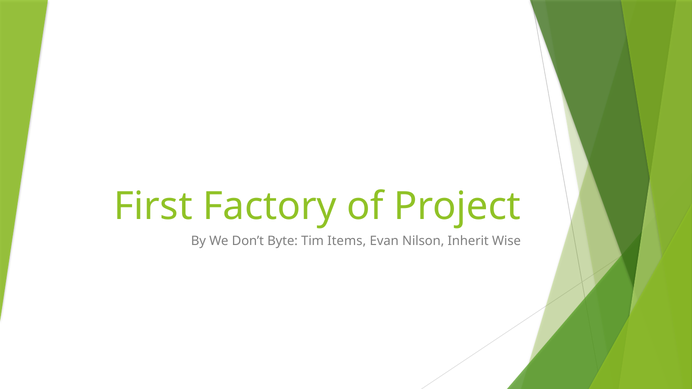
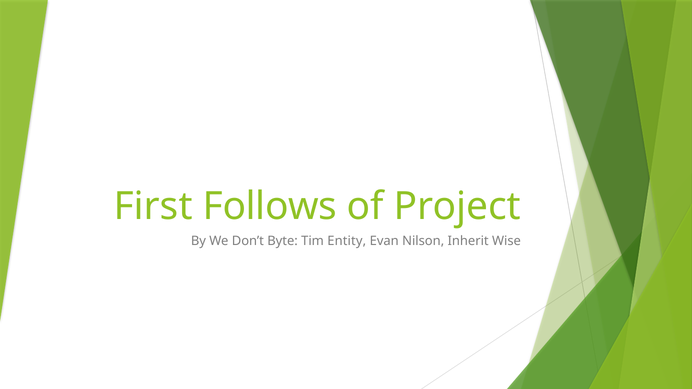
Factory: Factory -> Follows
Items: Items -> Entity
